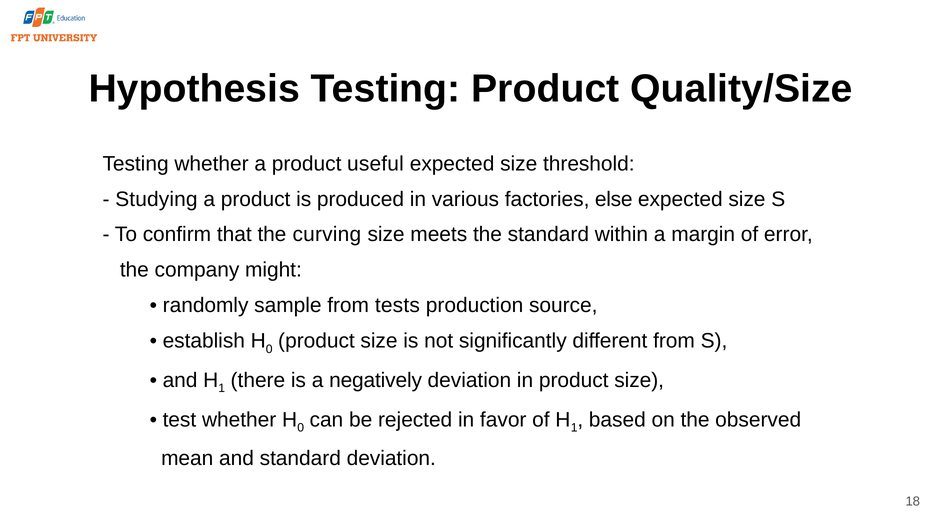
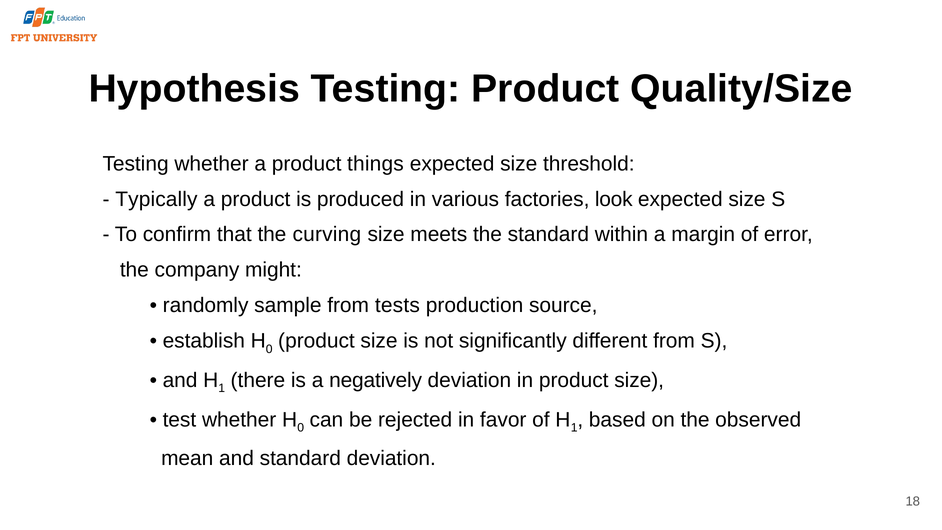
useful: useful -> things
Studying: Studying -> Typically
else: else -> look
